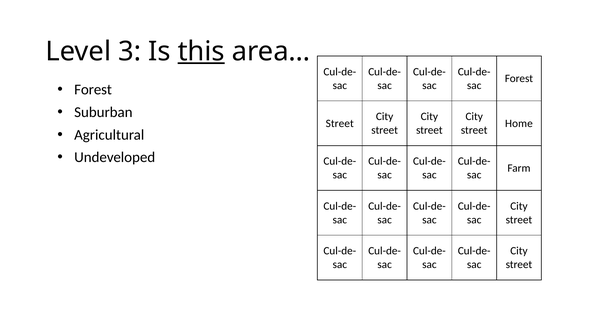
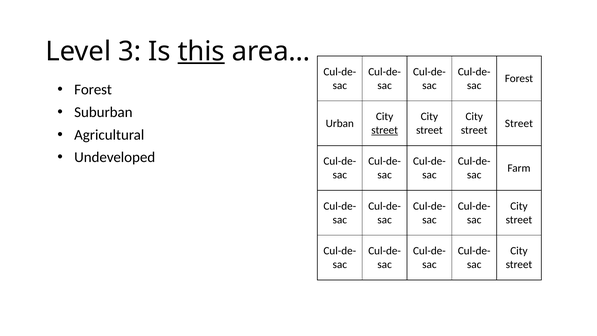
Street at (340, 123): Street -> Urban
Home at (519, 123): Home -> Street
street at (385, 130) underline: none -> present
